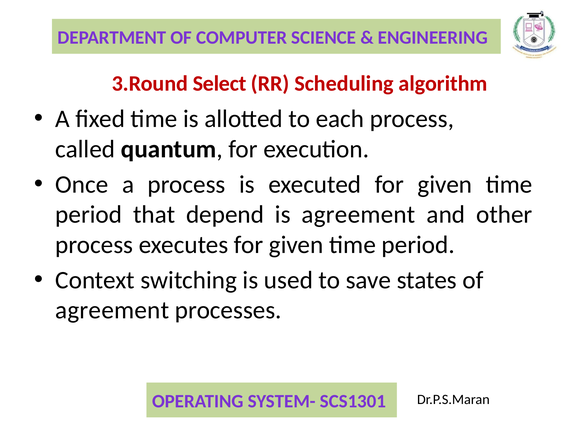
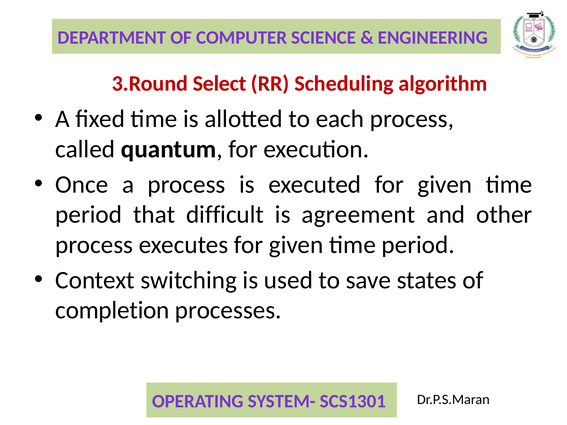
depend: depend -> difficult
agreement at (112, 311): agreement -> completion
